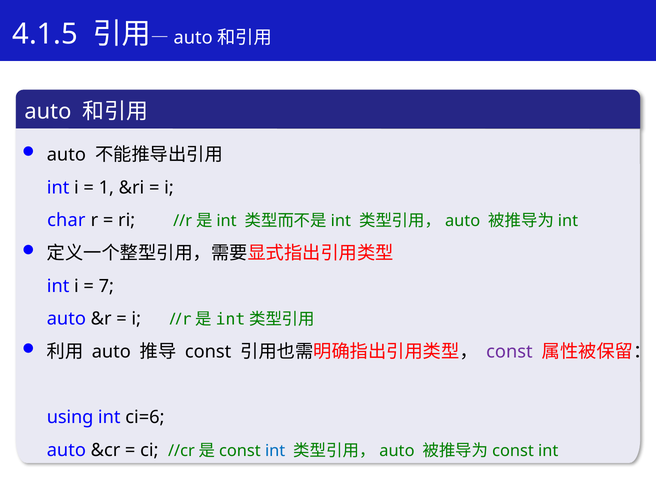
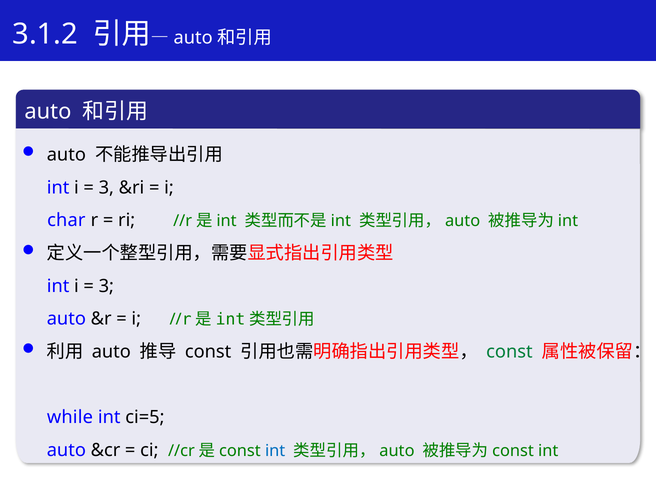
4.1.5: 4.1.5 -> 3.1.2
1 at (106, 188): 1 -> 3
7 at (106, 286): 7 -> 3
const at (509, 352) colour: purple -> green
using: using -> while
ci=6: ci=6 -> ci=5
